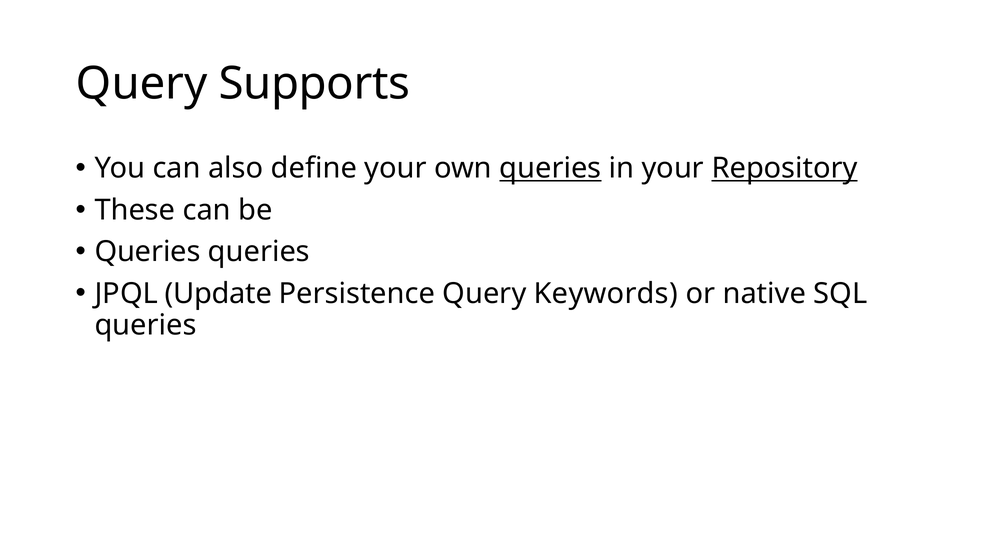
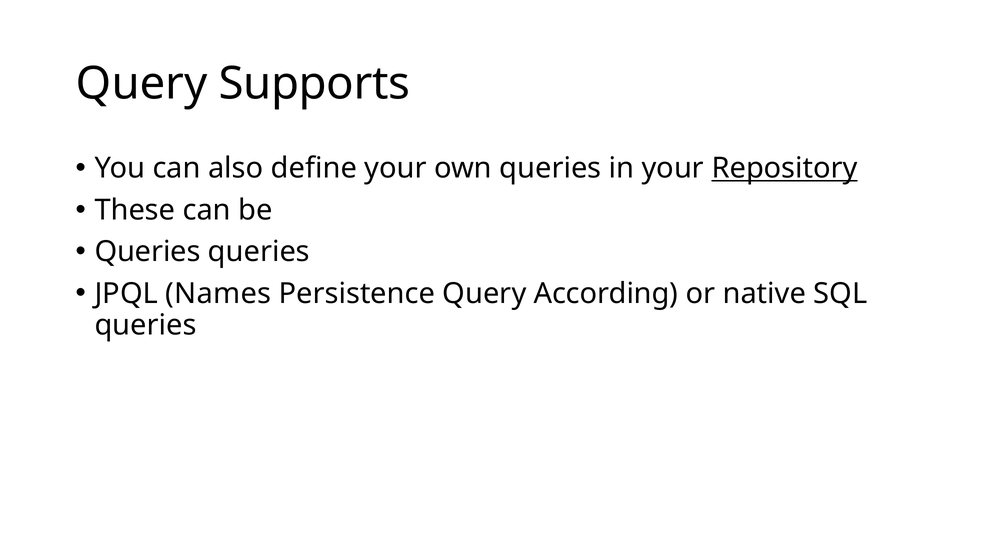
queries at (550, 168) underline: present -> none
Update: Update -> Names
Keywords: Keywords -> According
